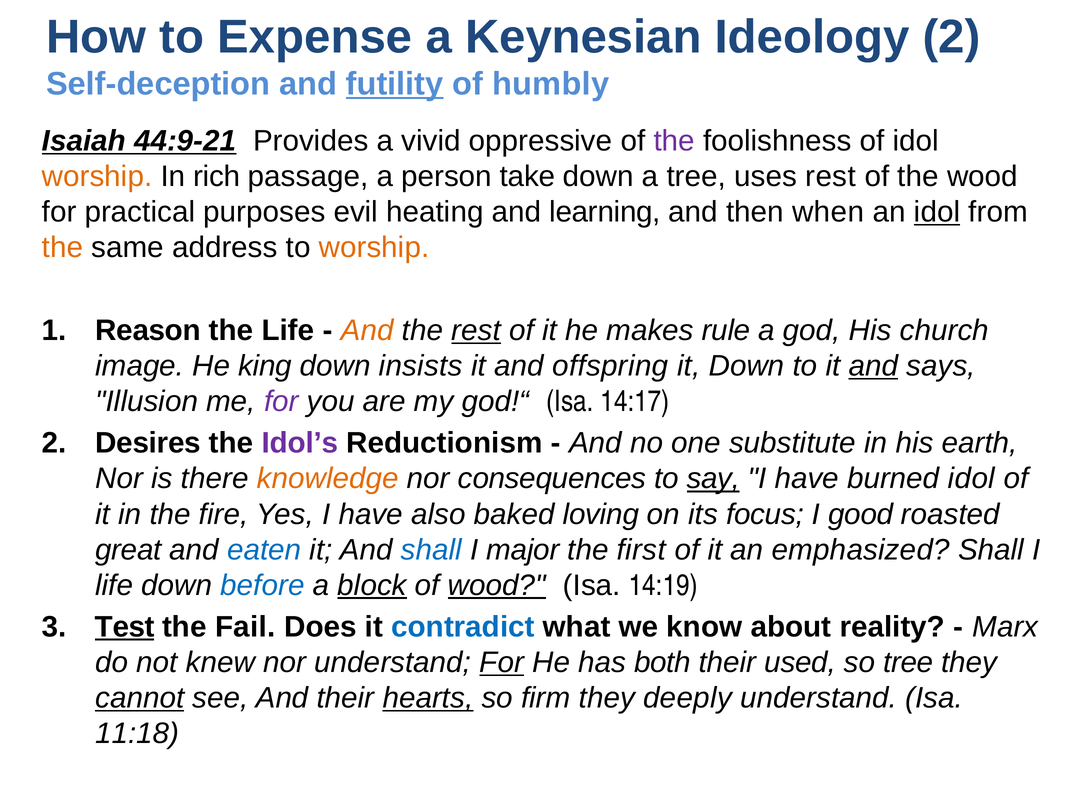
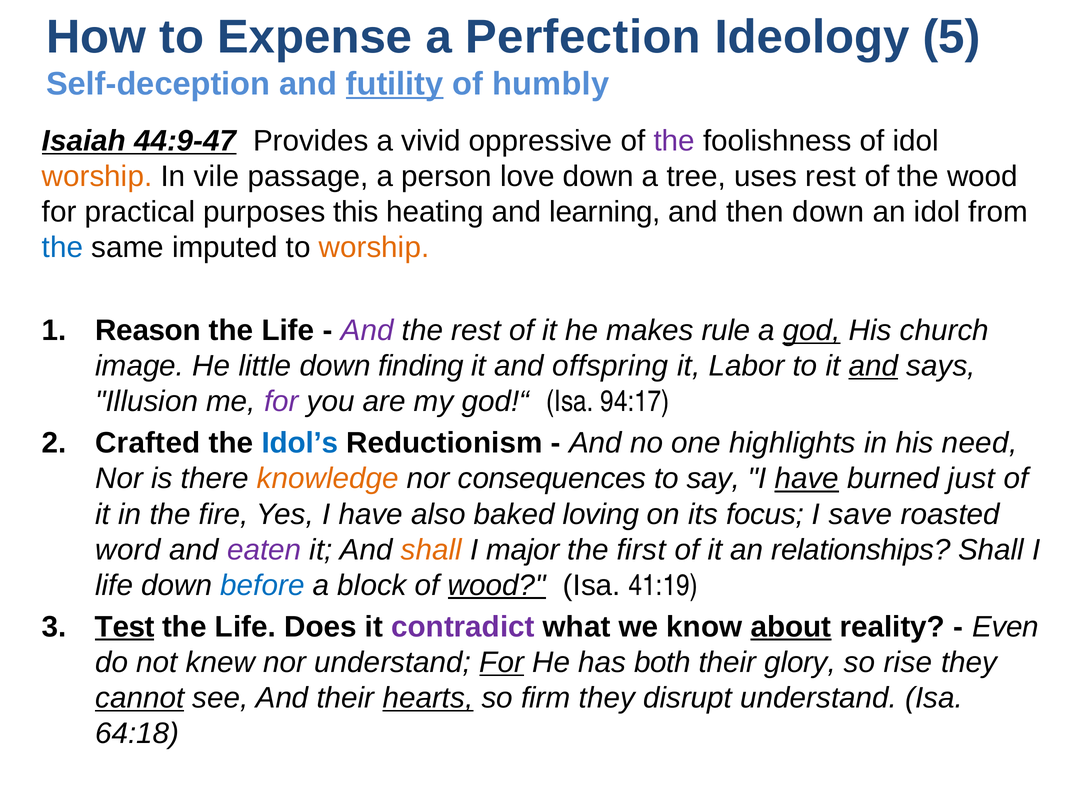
Keynesian: Keynesian -> Perfection
Ideology 2: 2 -> 5
44:9-21: 44:9-21 -> 44:9-47
rich: rich -> vile
take: take -> love
evil: evil -> this
then when: when -> down
idol at (937, 212) underline: present -> none
the at (62, 248) colour: orange -> blue
address: address -> imputed
And at (367, 331) colour: orange -> purple
rest at (476, 331) underline: present -> none
god underline: none -> present
king: king -> little
insists: insists -> finding
it Down: Down -> Labor
14:17: 14:17 -> 94:17
Desires: Desires -> Crafted
Idol’s colour: purple -> blue
substitute: substitute -> highlights
earth: earth -> need
say underline: present -> none
have at (807, 479) underline: none -> present
burned idol: idol -> just
good: good -> save
great: great -> word
eaten colour: blue -> purple
shall at (431, 550) colour: blue -> orange
emphasized: emphasized -> relationships
block underline: present -> none
14:19: 14:19 -> 41:19
Fail at (245, 627): Fail -> Life
contradict colour: blue -> purple
about underline: none -> present
Marx: Marx -> Even
used: used -> glory
so tree: tree -> rise
deeply: deeply -> disrupt
11:18: 11:18 -> 64:18
